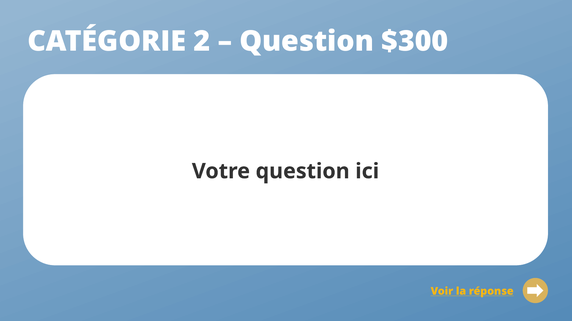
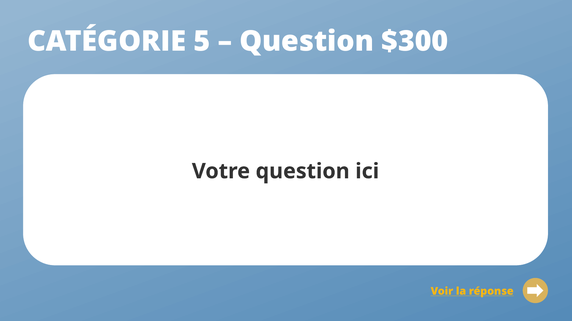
2: 2 -> 5
